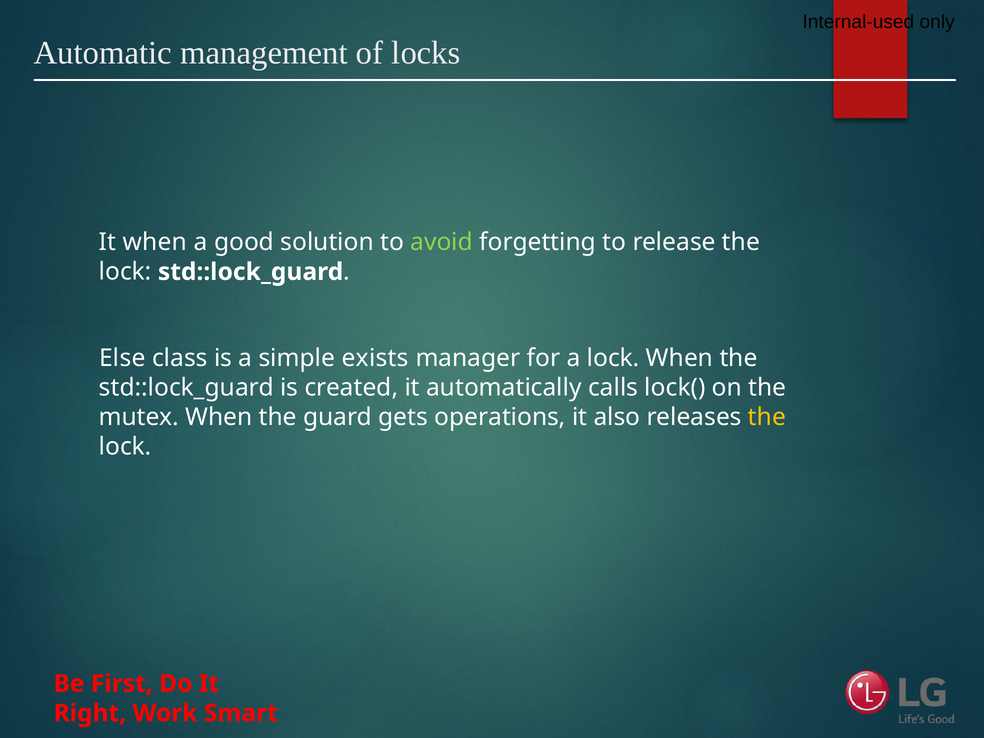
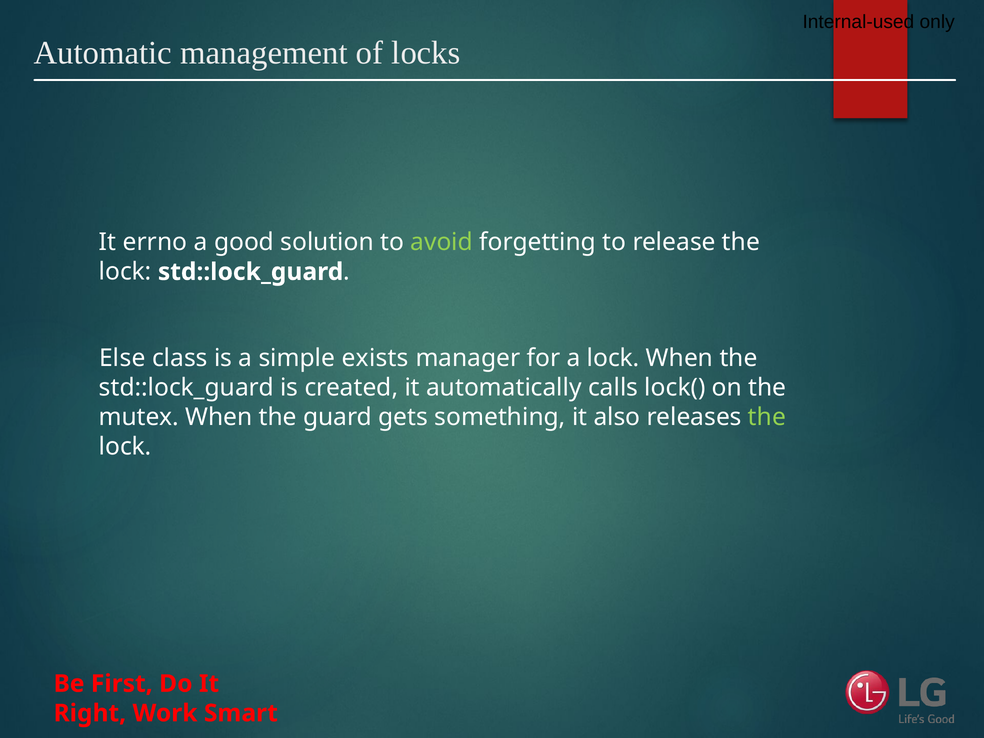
It when: when -> errno
operations: operations -> something
the at (767, 417) colour: yellow -> light green
